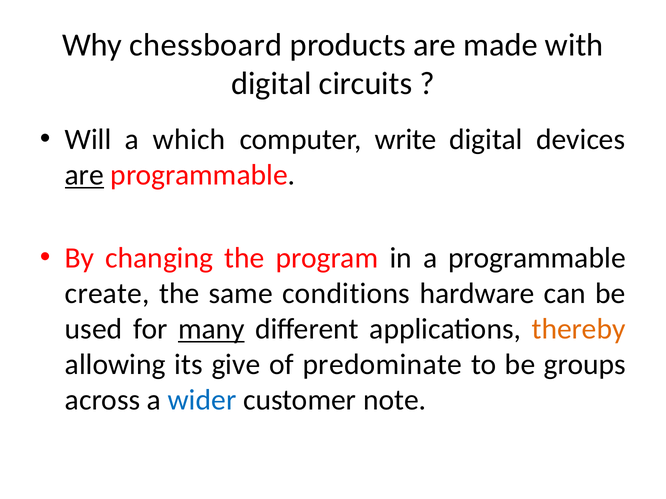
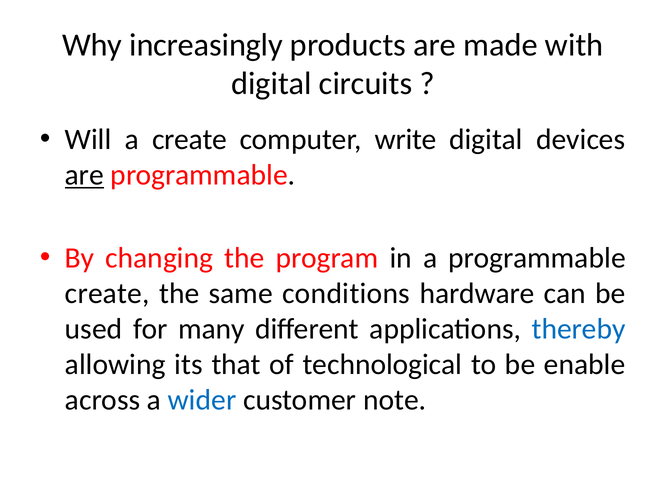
chessboard: chessboard -> increasingly
a which: which -> create
many underline: present -> none
thereby colour: orange -> blue
give: give -> that
predominate: predominate -> technological
groups: groups -> enable
